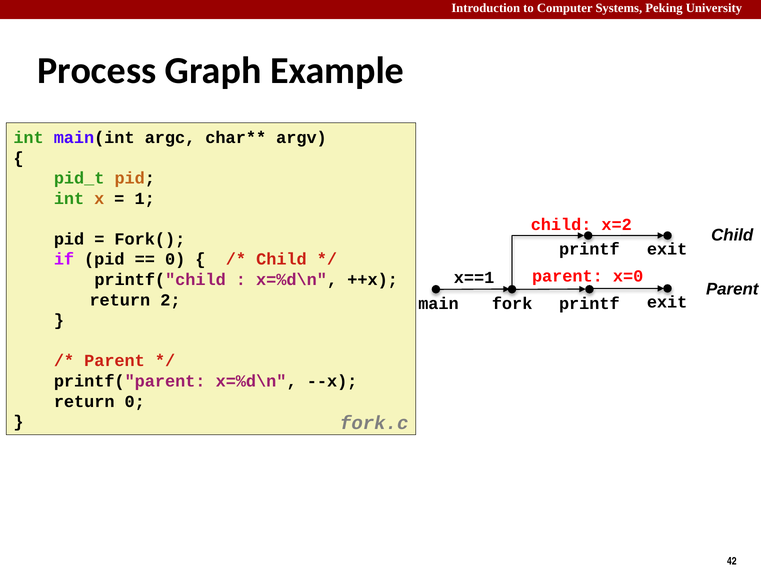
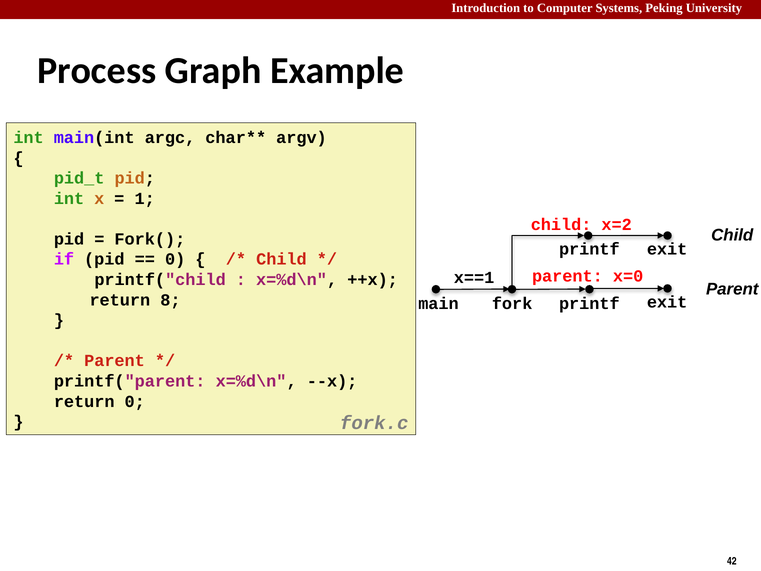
2: 2 -> 8
